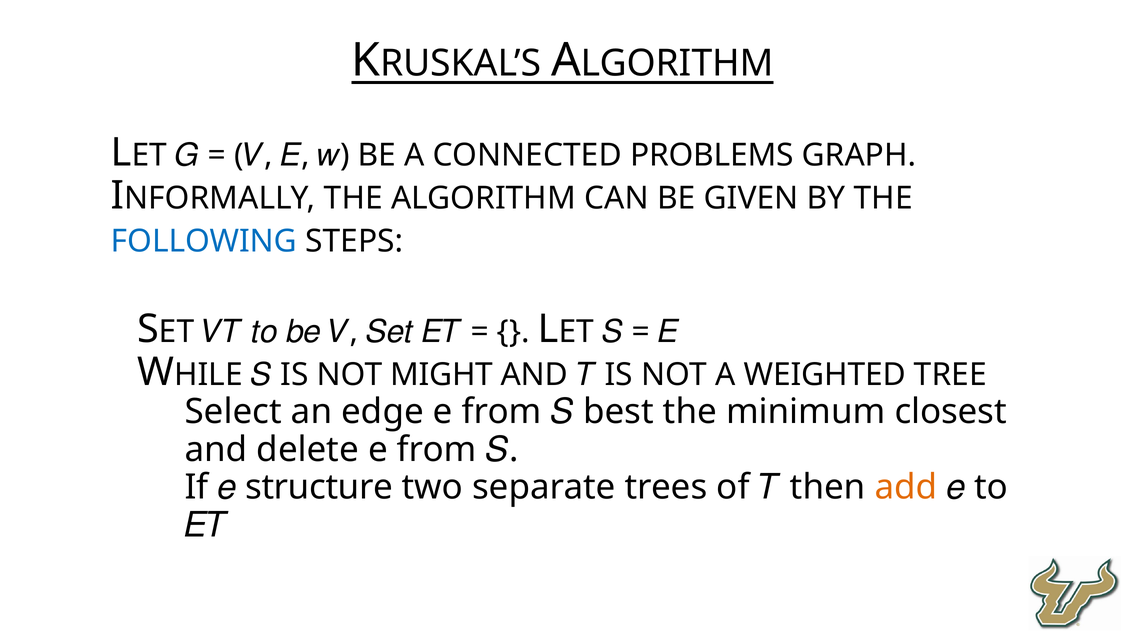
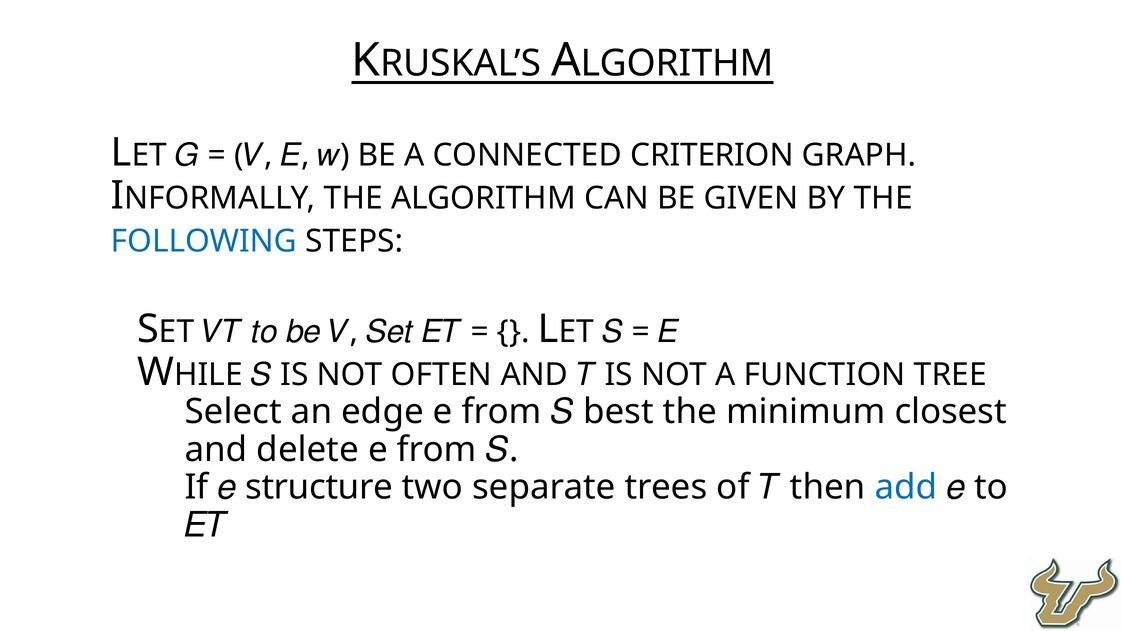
PROBLEMS: PROBLEMS -> CRITERION
MIGHT: MIGHT -> OFTEN
WEIGHTED: WEIGHTED -> FUNCTION
add colour: orange -> blue
